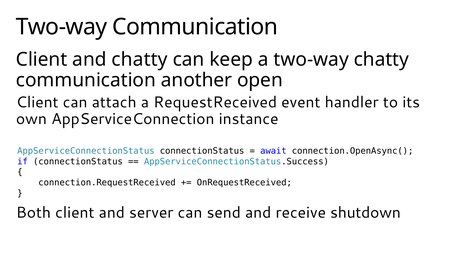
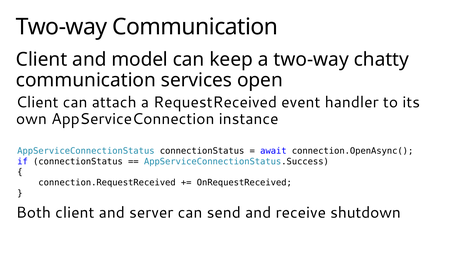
and chatty: chatty -> model
another: another -> services
